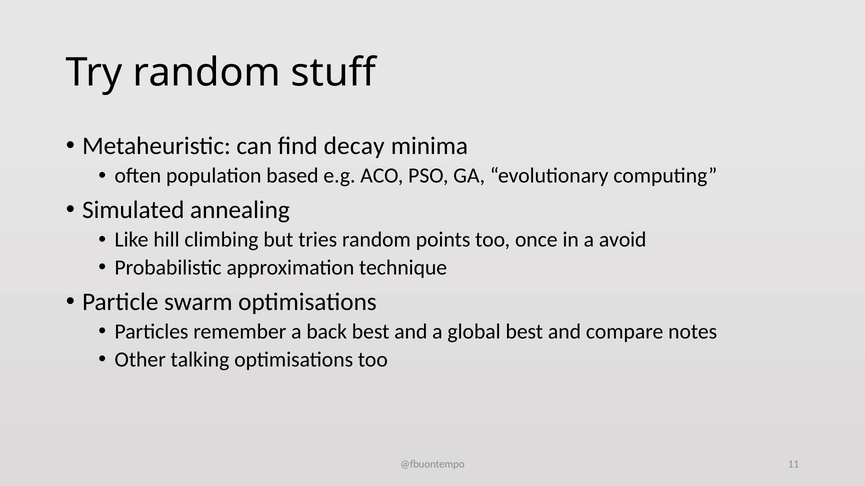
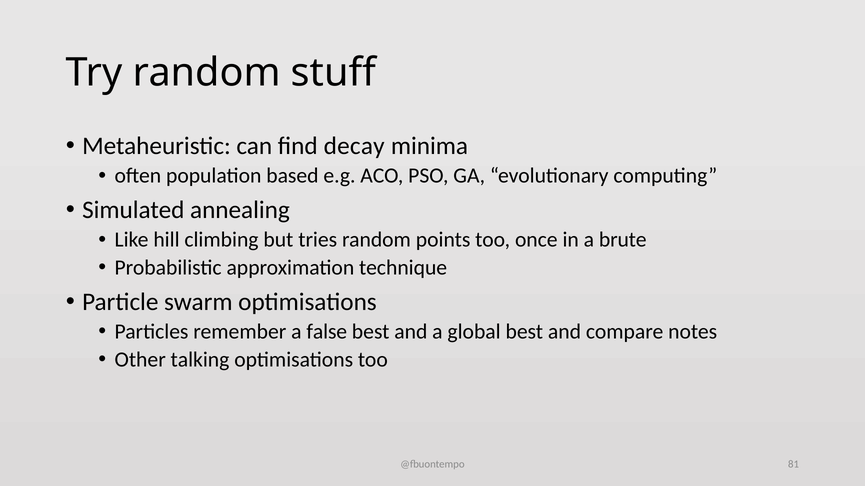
avoid: avoid -> brute
back: back -> false
11: 11 -> 81
